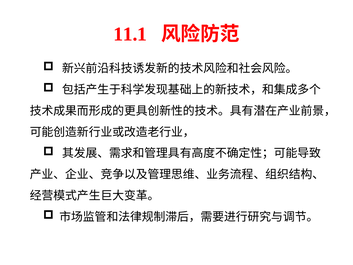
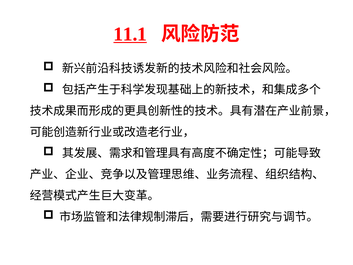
11.1 underline: none -> present
